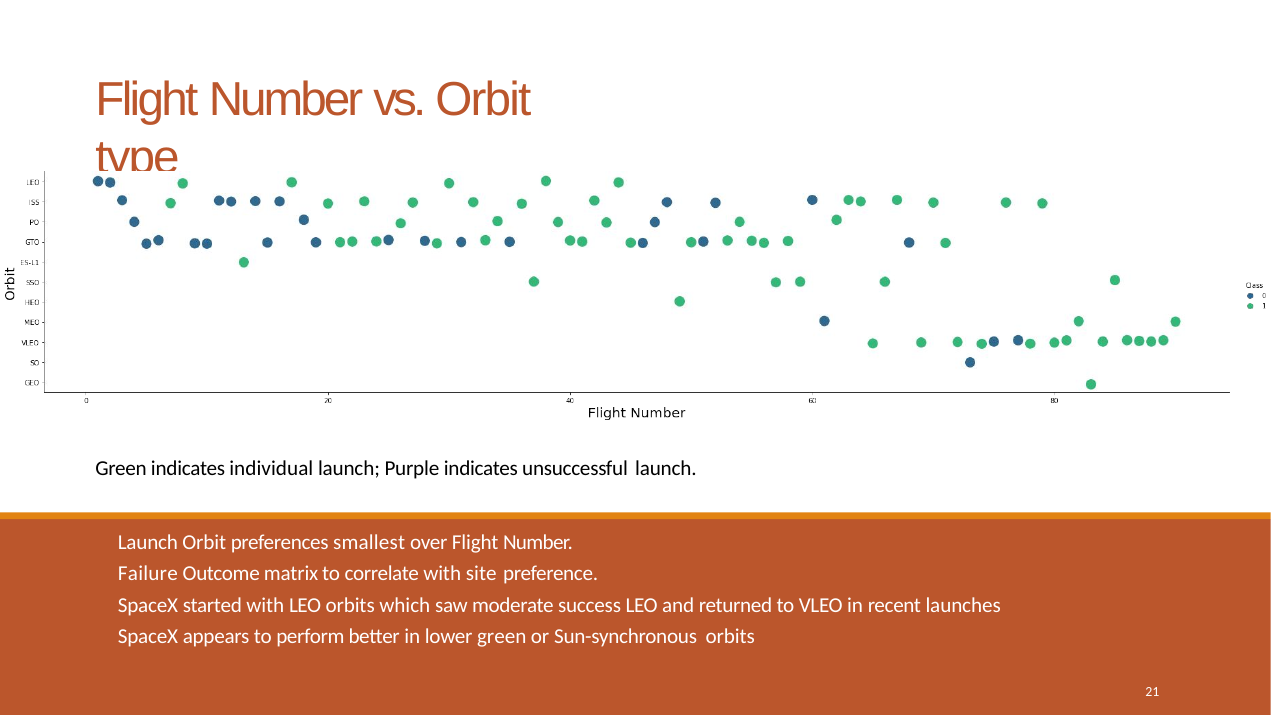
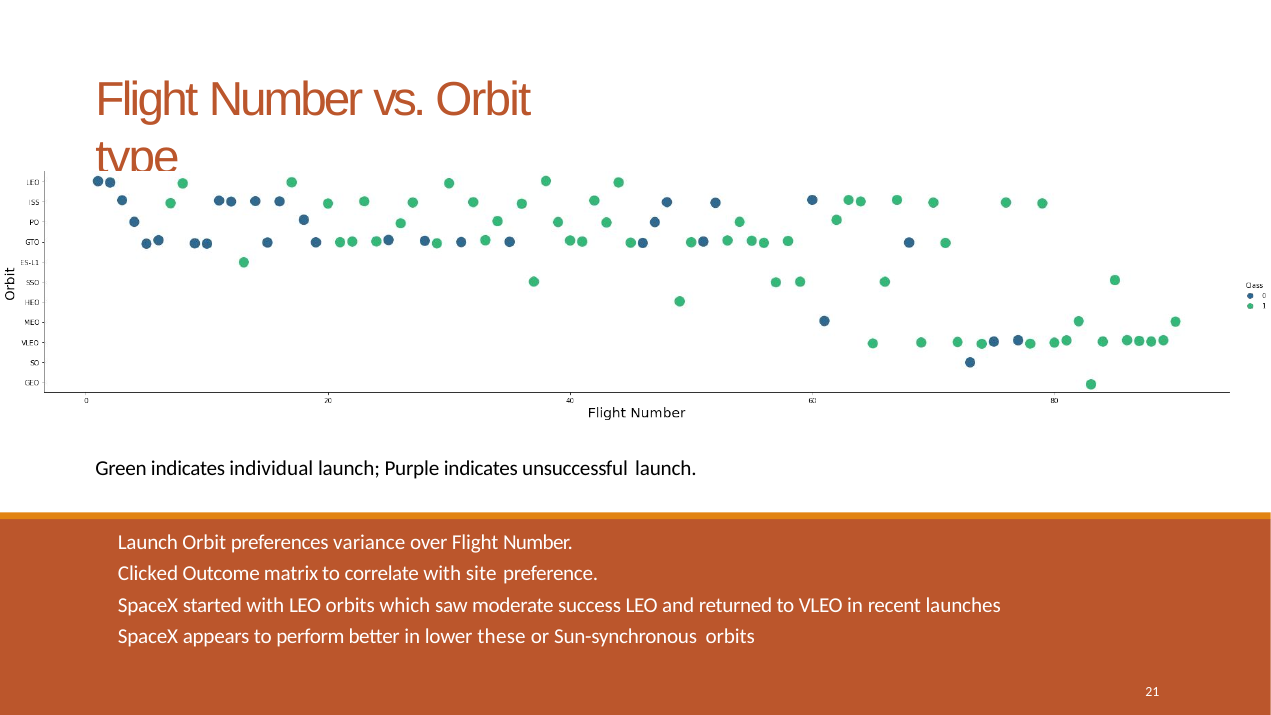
smallest: smallest -> variance
Failure: Failure -> Clicked
lower green: green -> these
